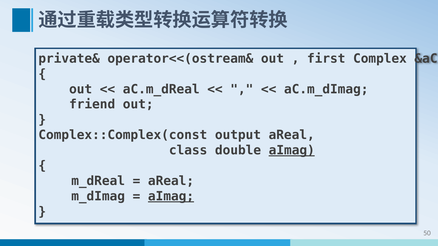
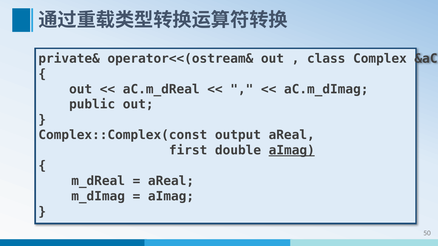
first: first -> class
friend: friend -> public
class: class -> first
aImag at (171, 197) underline: present -> none
